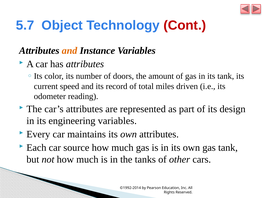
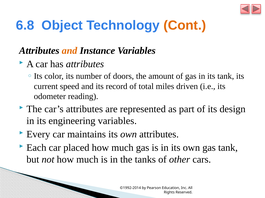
5.7: 5.7 -> 6.8
Cont colour: red -> orange
source: source -> placed
